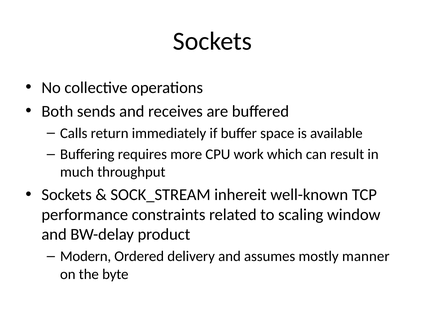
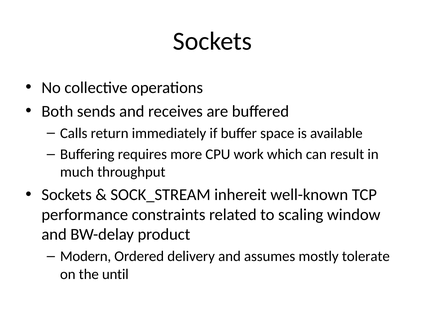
manner: manner -> tolerate
byte: byte -> until
